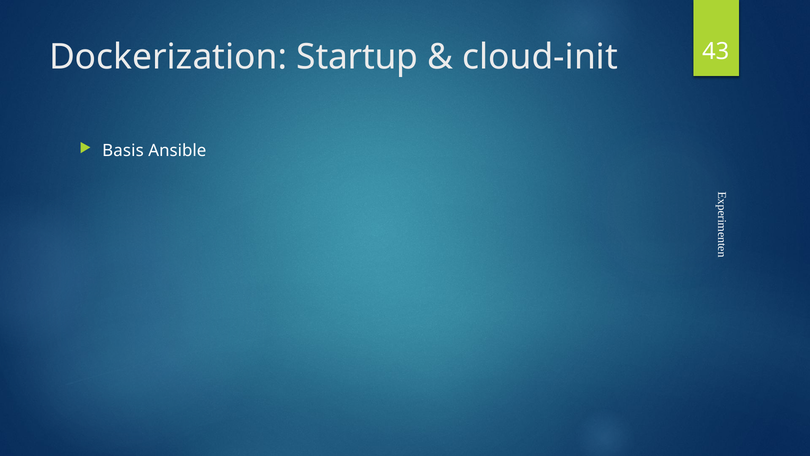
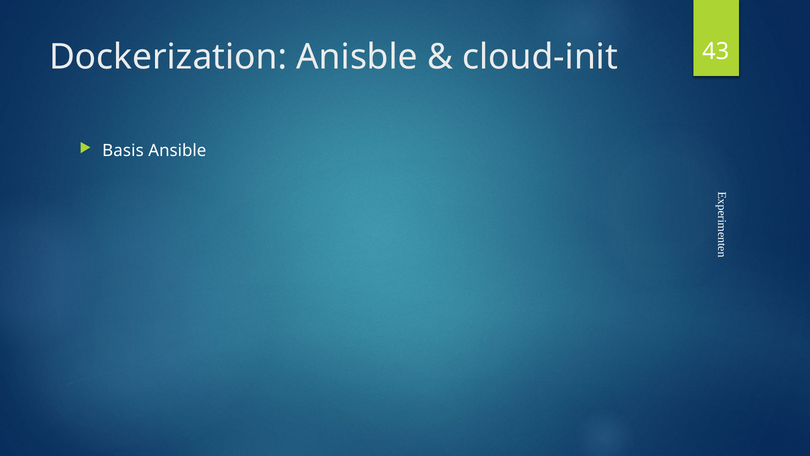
Startup: Startup -> Anisble
